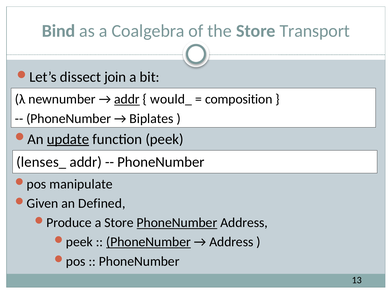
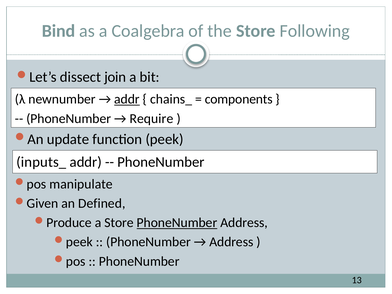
Transport: Transport -> Following
would_: would_ -> chains_
composition: composition -> components
Biplates: Biplates -> Require
update underline: present -> none
lenses_: lenses_ -> inputs_
PhoneNumber at (148, 242) underline: present -> none
